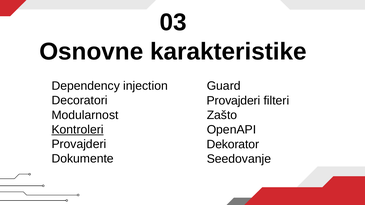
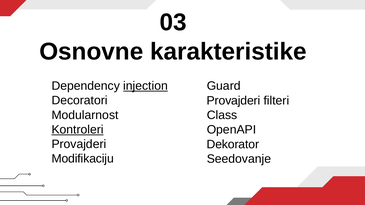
injection underline: none -> present
Zašto: Zašto -> Class
Dokumente: Dokumente -> Modifikaciju
